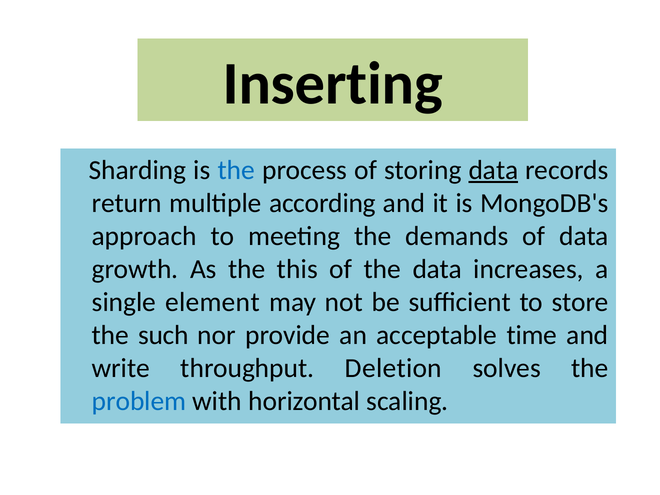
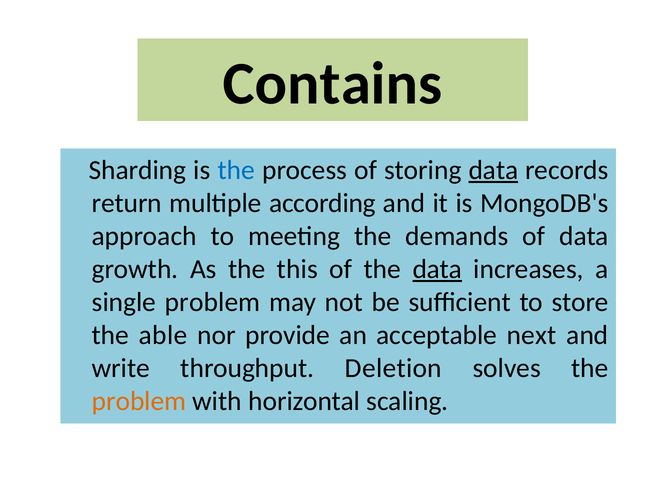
Inserting: Inserting -> Contains
data at (437, 269) underline: none -> present
single element: element -> problem
such: such -> able
time: time -> next
problem at (139, 401) colour: blue -> orange
